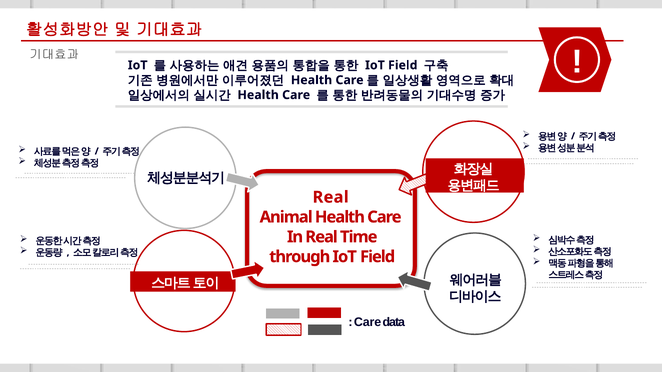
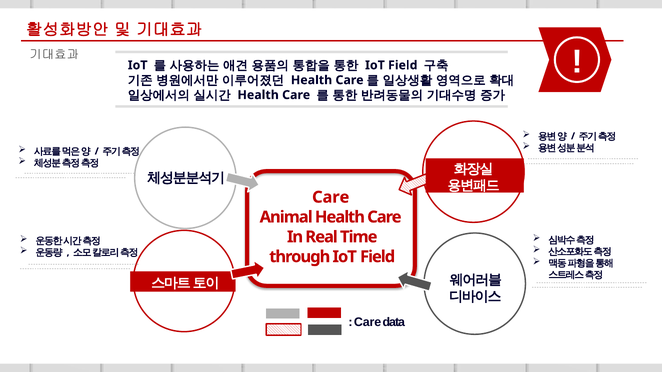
Real at (331, 197): Real -> Care
